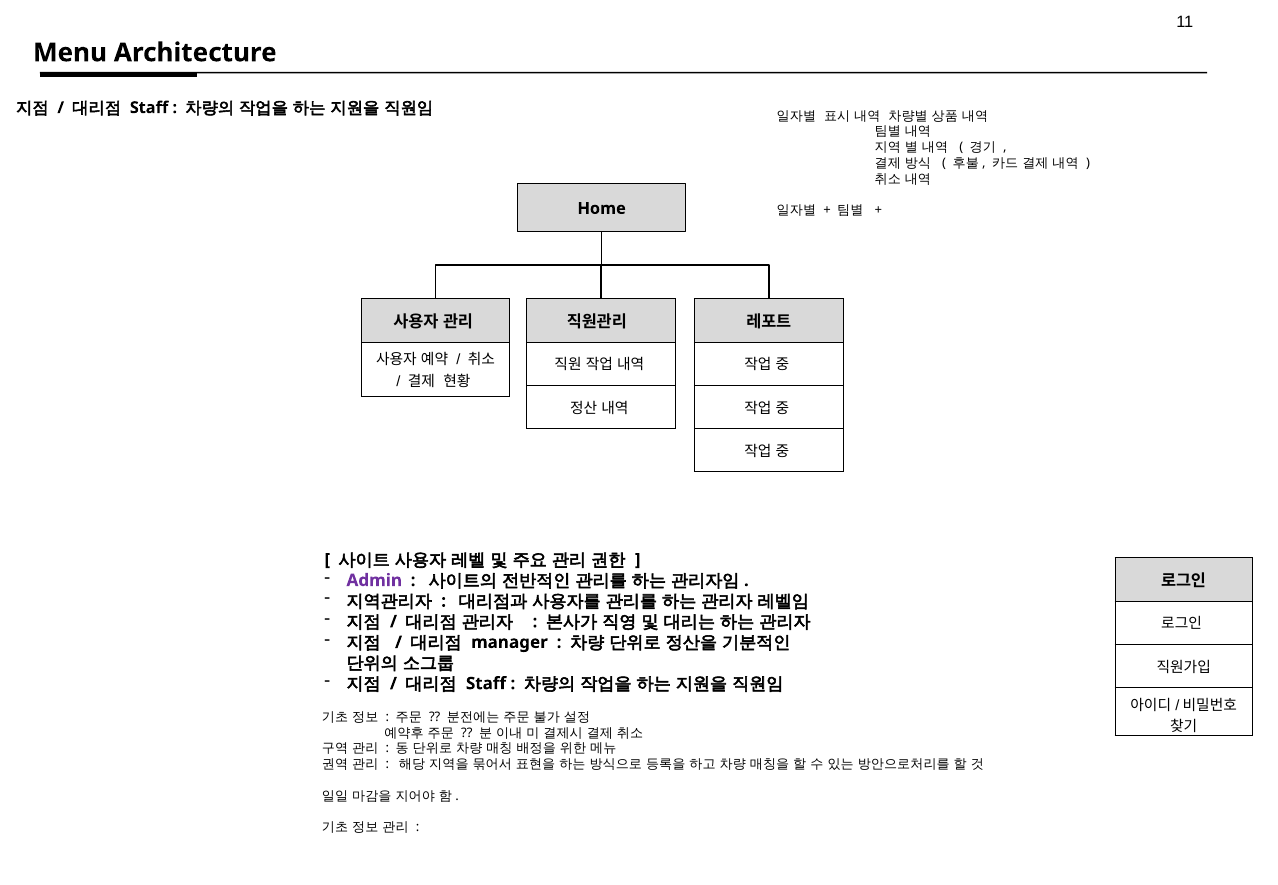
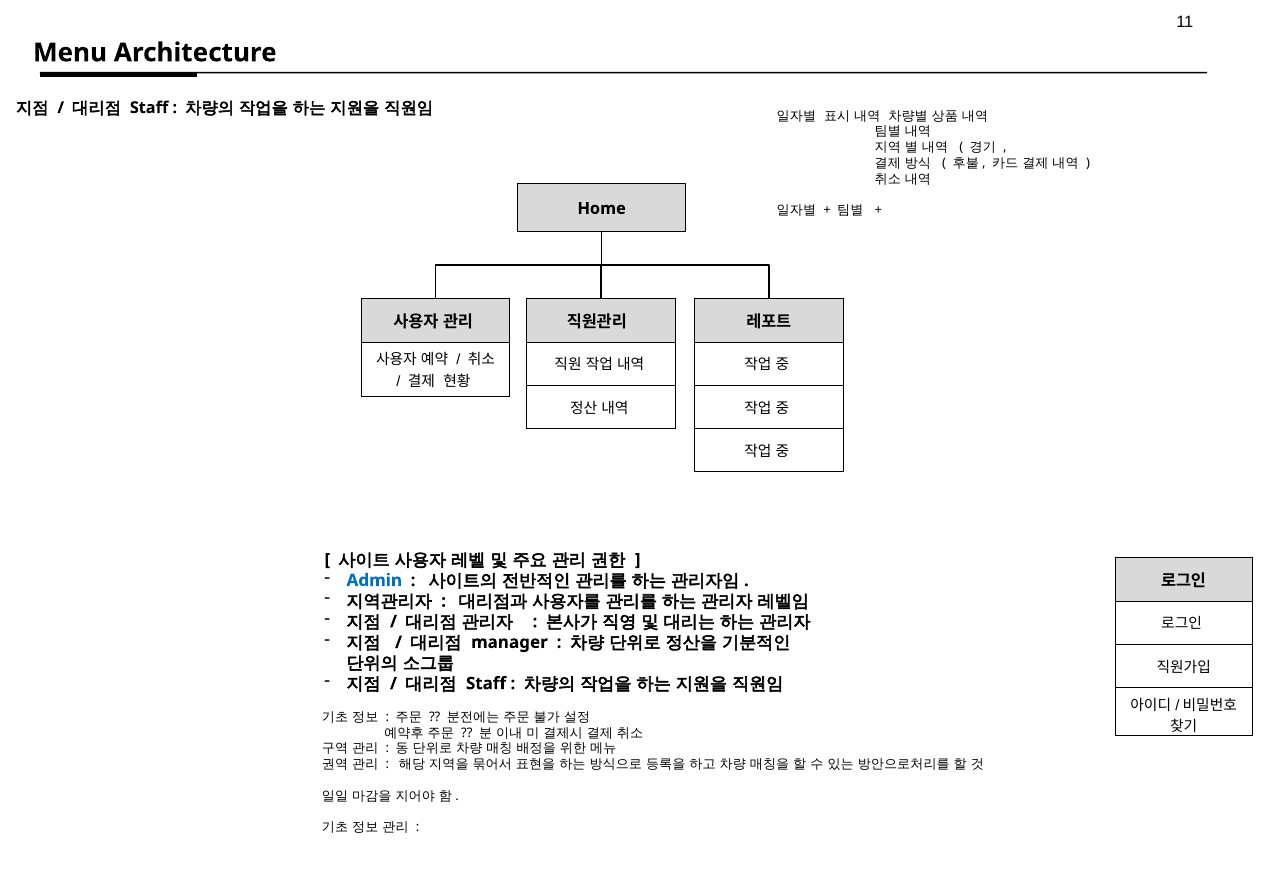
Admin colour: purple -> blue
